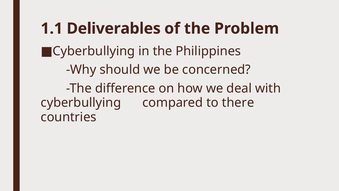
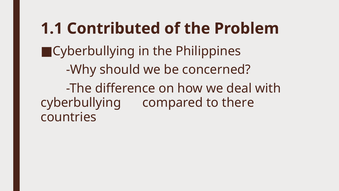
Deliverables: Deliverables -> Contributed
